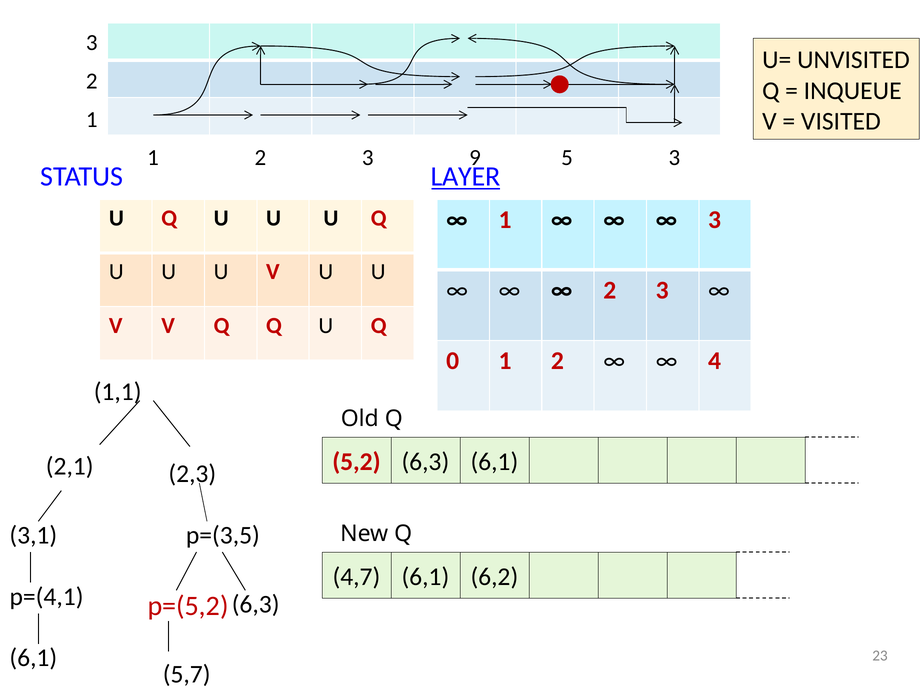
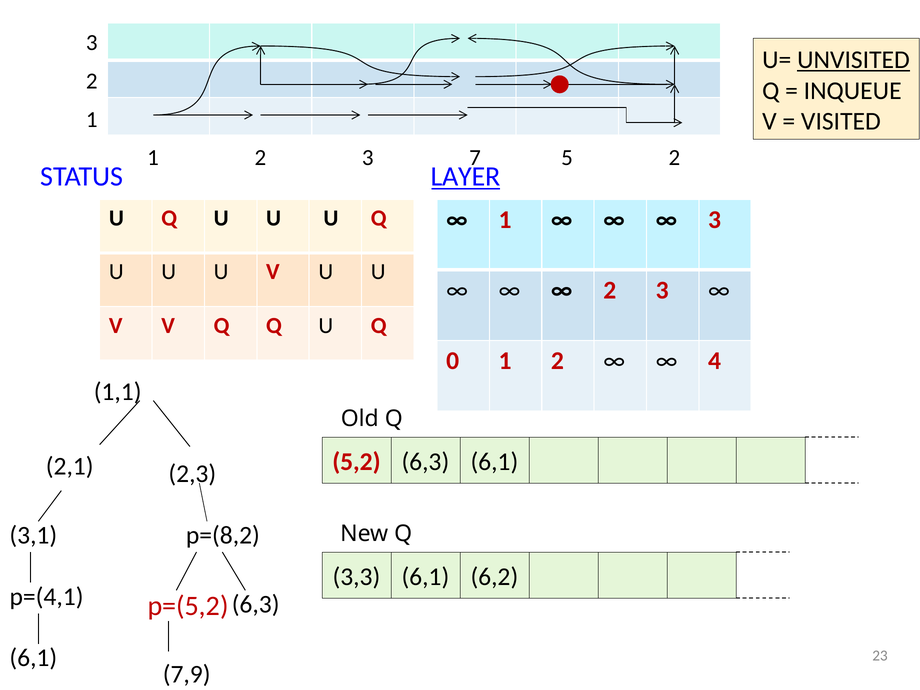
UNVISITED underline: none -> present
9: 9 -> 7
5 3: 3 -> 2
p=(3,5: p=(3,5 -> p=(8,2
4,7: 4,7 -> 3,3
5,7: 5,7 -> 7,9
